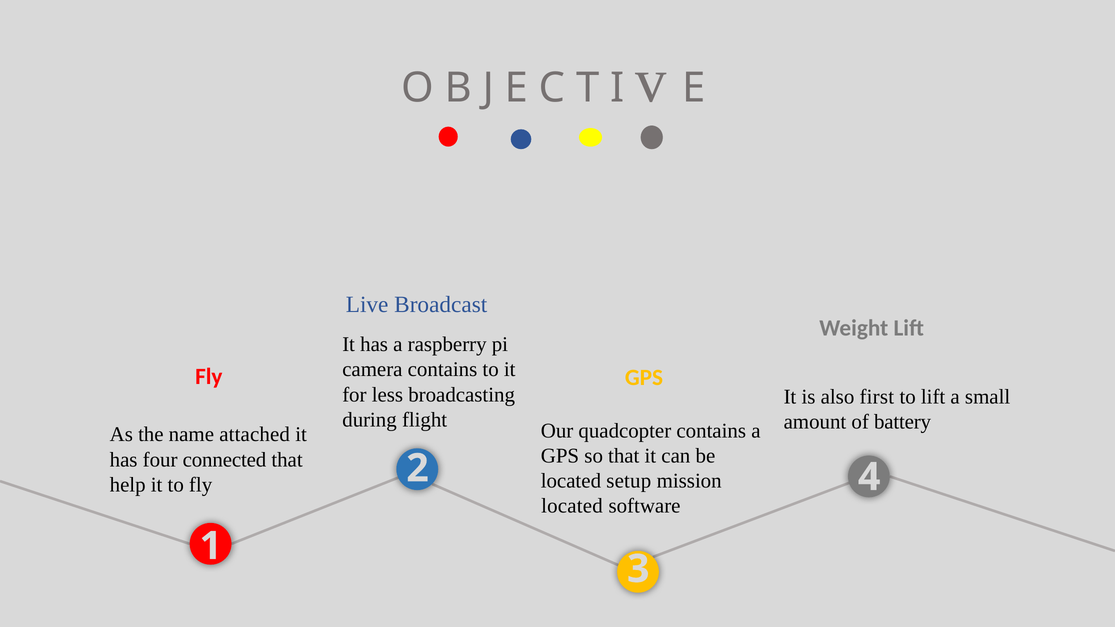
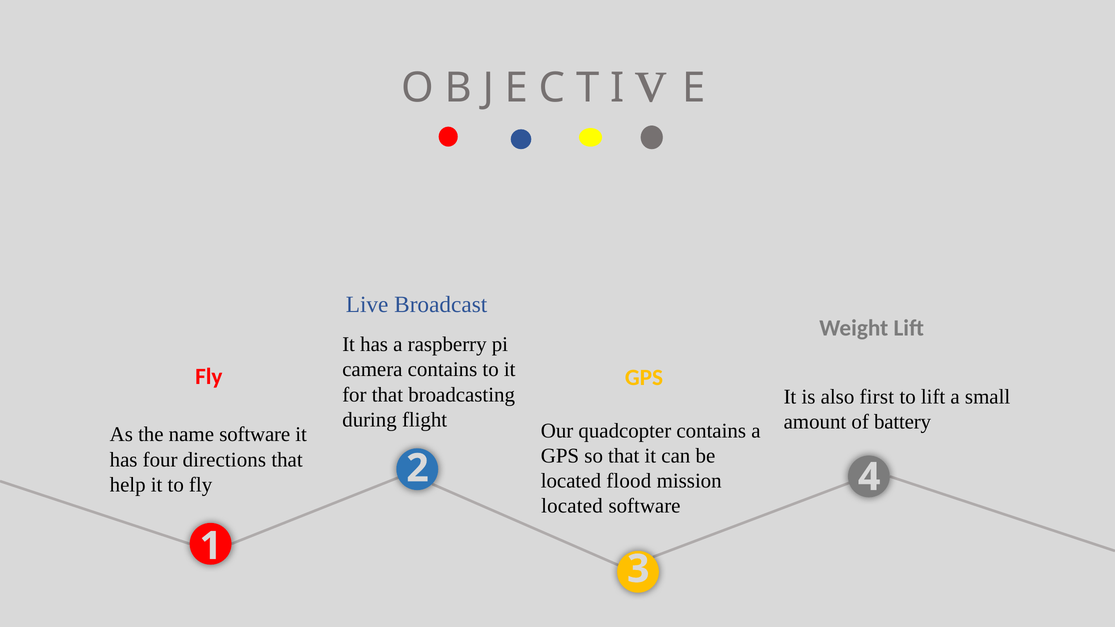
for less: less -> that
name attached: attached -> software
connected: connected -> directions
setup: setup -> flood
